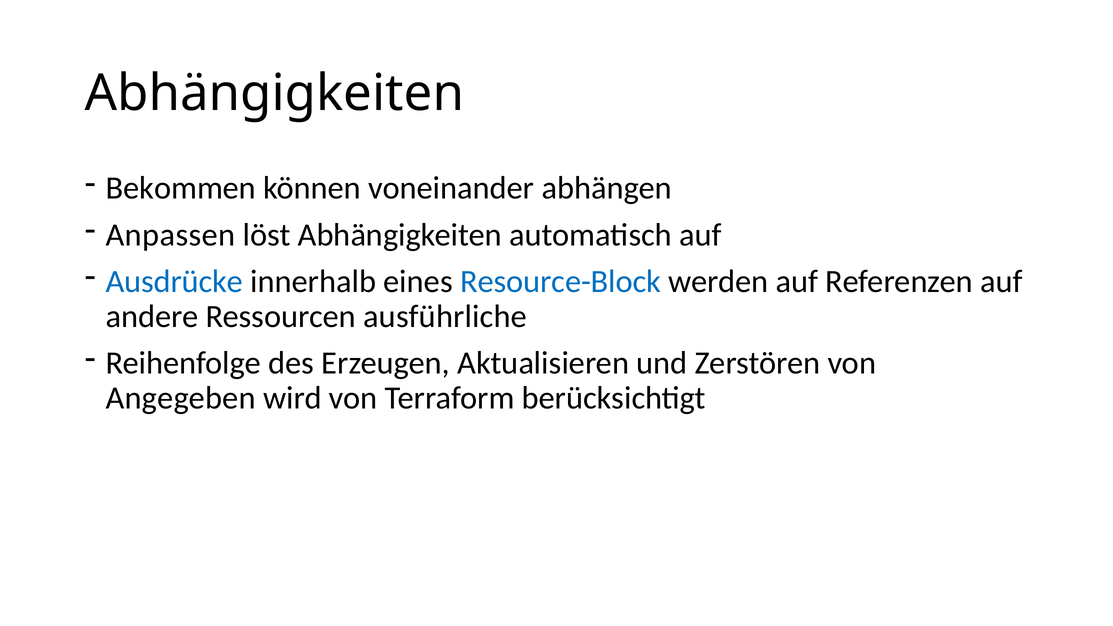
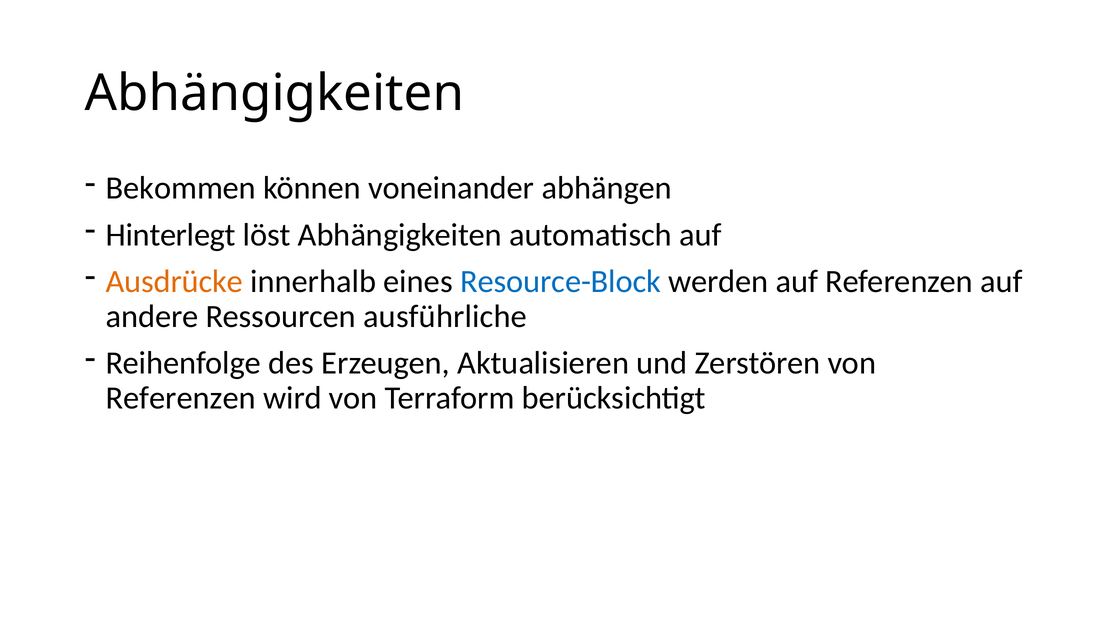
Anpassen: Anpassen -> Hinterlegt
Ausdrücke colour: blue -> orange
Angegeben at (181, 398): Angegeben -> Referenzen
